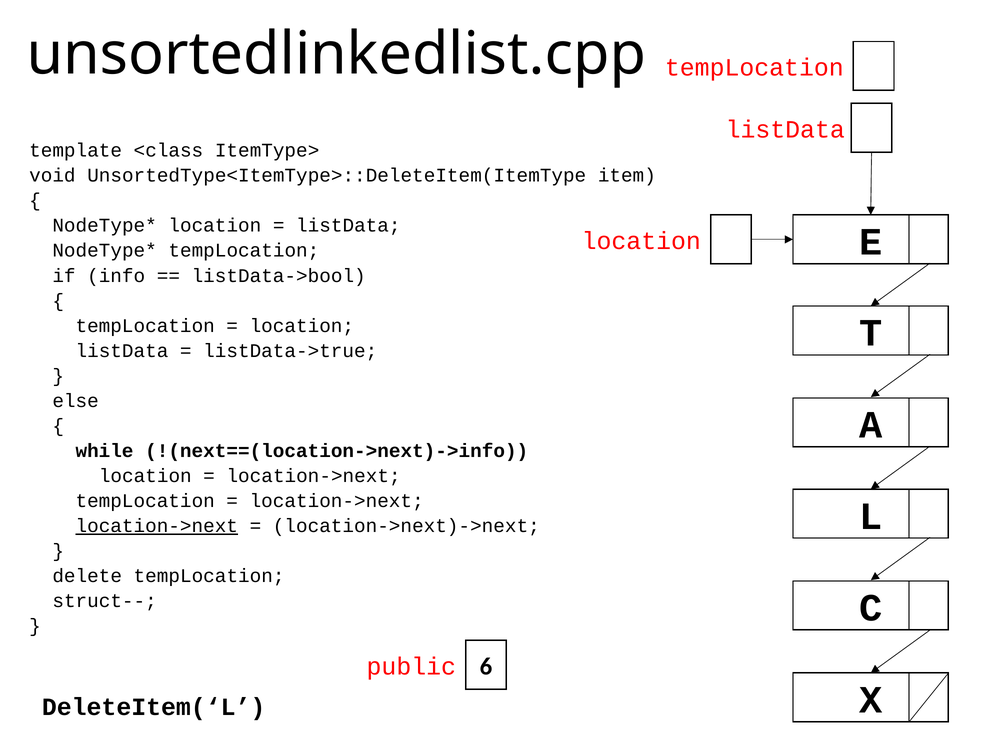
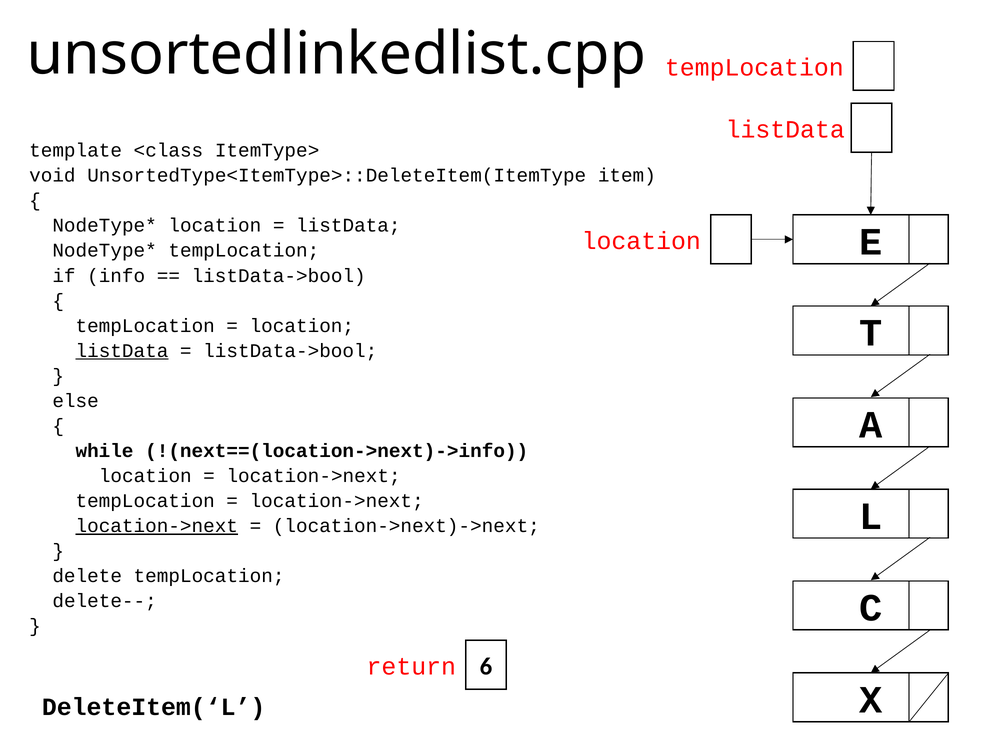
listData at (122, 351) underline: none -> present
listData->true at (290, 351): listData->true -> listData->bool
struct--: struct-- -> delete--
public: public -> return
